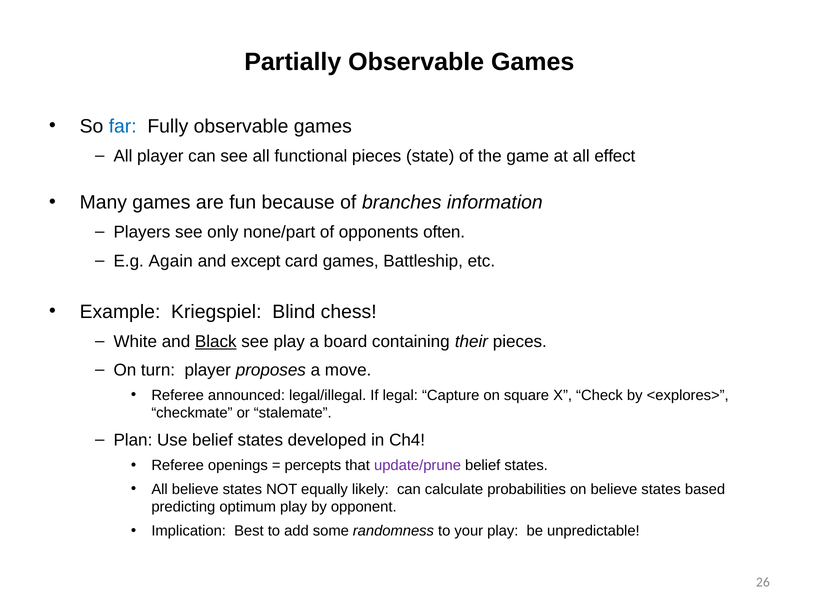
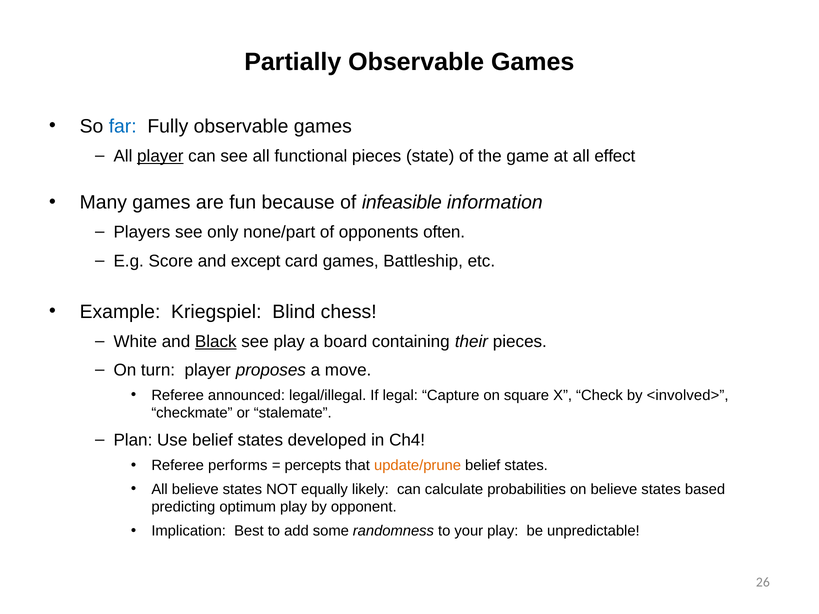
player at (160, 156) underline: none -> present
branches: branches -> infeasible
Again: Again -> Score
<explores>: <explores> -> <involved>
openings: openings -> performs
update/prune colour: purple -> orange
